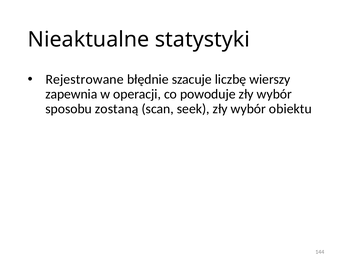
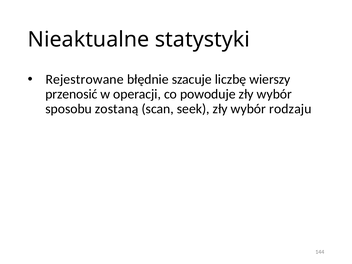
zapewnia: zapewnia -> przenosić
obiektu: obiektu -> rodzaju
